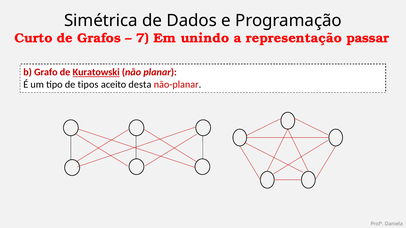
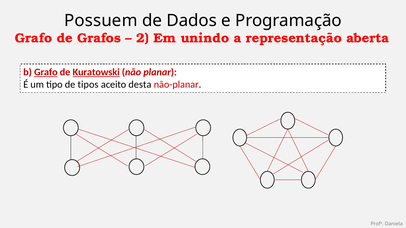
Simétrica: Simétrica -> Possuem
Curto at (34, 38): Curto -> Grafo
7: 7 -> 2
passar: passar -> aberta
Grafo at (46, 72) underline: none -> present
